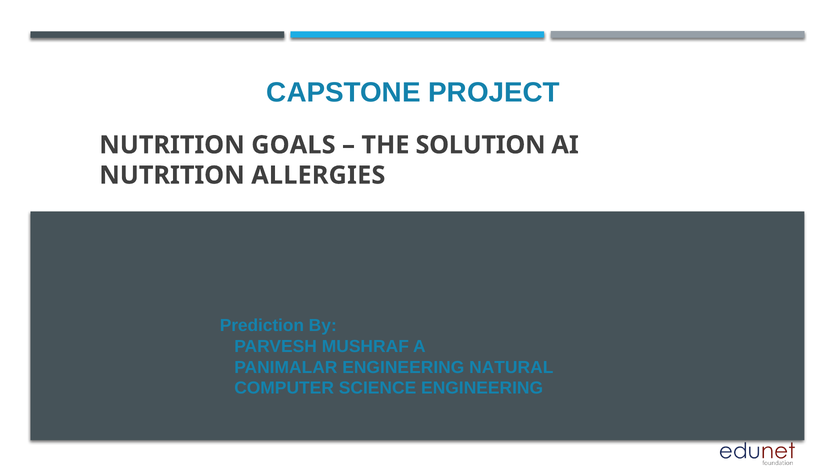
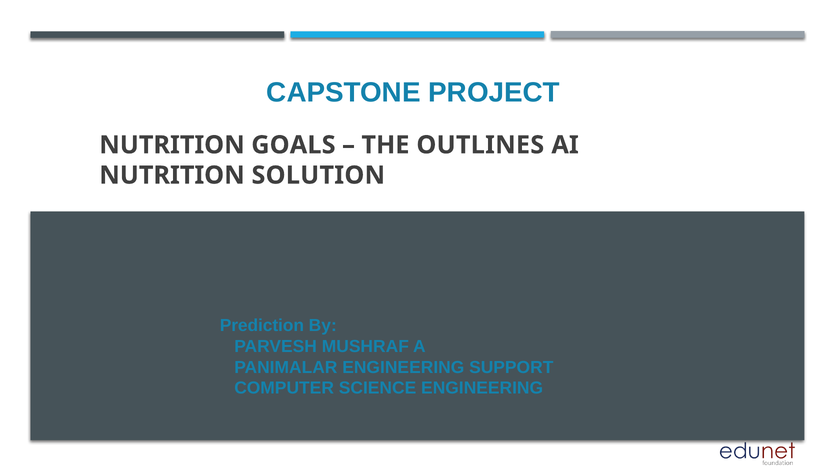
SOLUTION: SOLUTION -> OUTLINES
ALLERGIES: ALLERGIES -> SOLUTION
NATURAL: NATURAL -> SUPPORT
